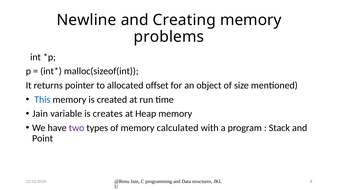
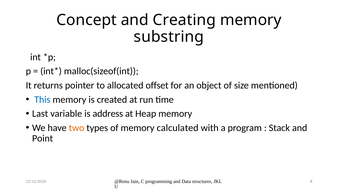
Newline: Newline -> Concept
problems: problems -> substring
Jain at (40, 114): Jain -> Last
creates: creates -> address
two colour: purple -> orange
